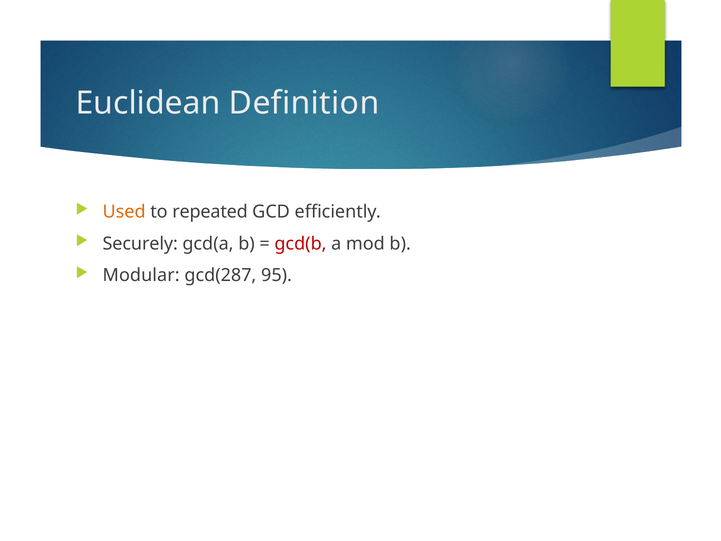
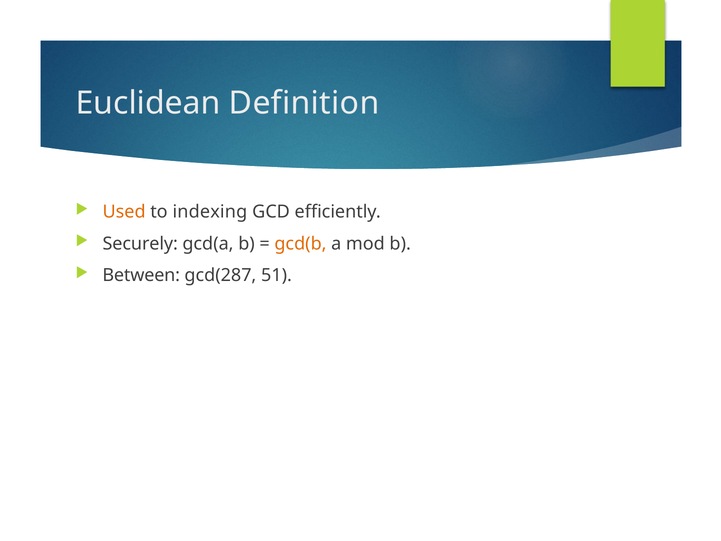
repeated: repeated -> indexing
gcd(b colour: red -> orange
Modular: Modular -> Between
95: 95 -> 51
